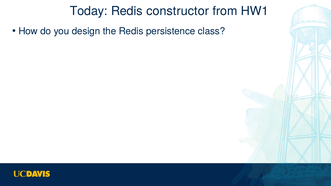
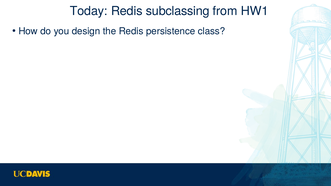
constructor: constructor -> subclassing
